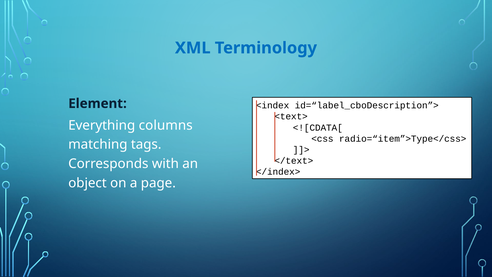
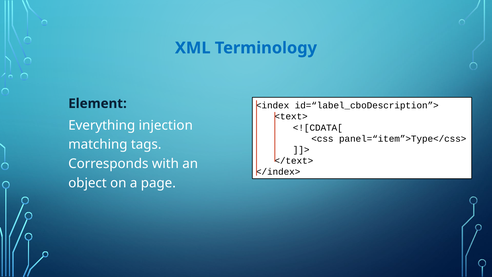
columns: columns -> injection
radio=“item”>Type</css>: radio=“item”>Type</css> -> panel=“item”>Type</css>
